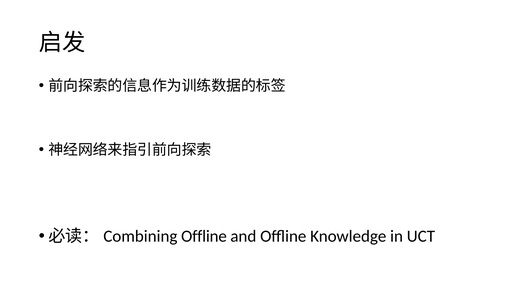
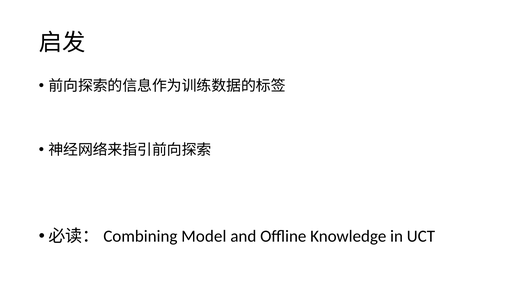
Offline at (204, 237): Offline -> Model
